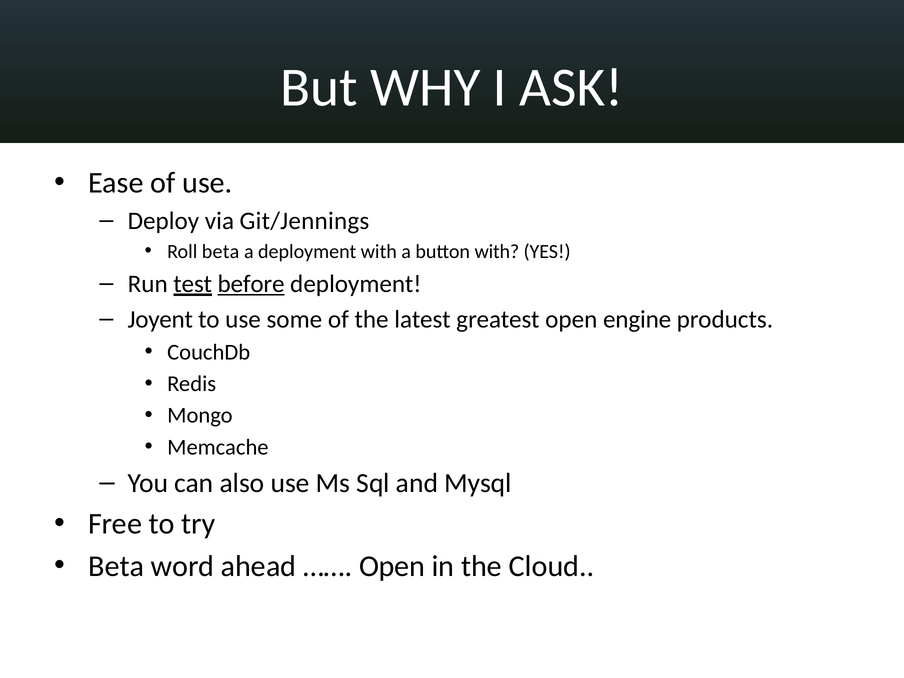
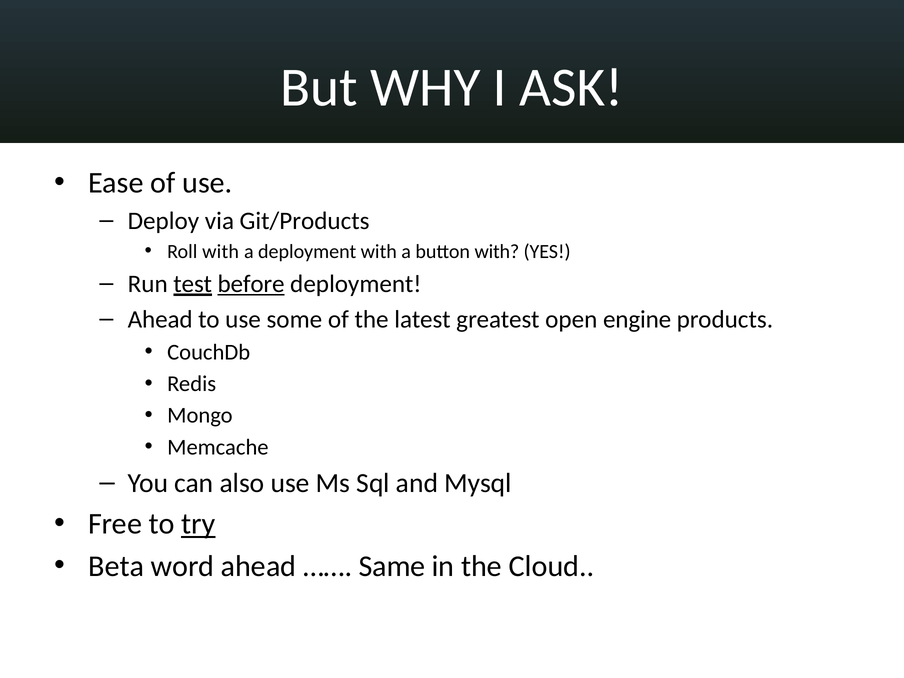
Git/Jennings: Git/Jennings -> Git/Products
Roll beta: beta -> with
Joyent at (160, 319): Joyent -> Ahead
try underline: none -> present
Open at (392, 566): Open -> Same
